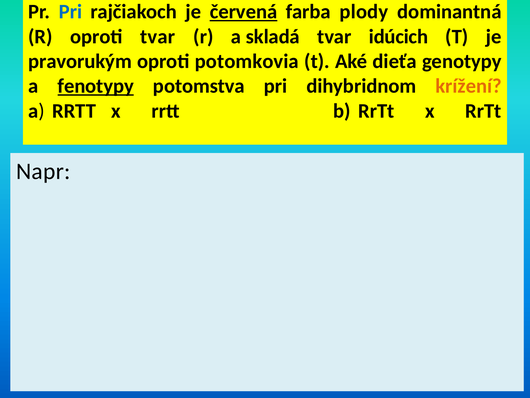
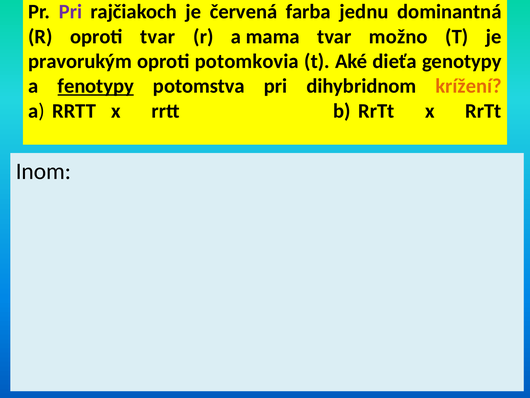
Pri at (70, 12) colour: blue -> purple
červená underline: present -> none
plody: plody -> jednu
skladá: skladá -> mama
idúcich: idúcich -> možno
Napr: Napr -> Inom
